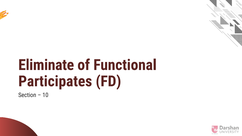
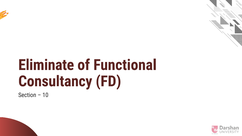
Participates: Participates -> Consultancy
